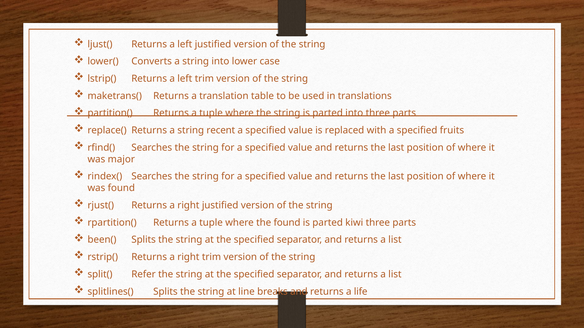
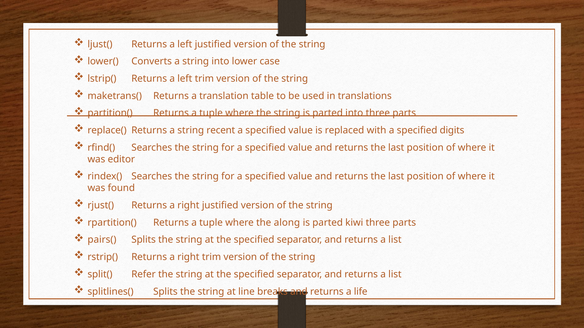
fruits: fruits -> digits
major: major -> editor
the found: found -> along
been(: been( -> pairs(
